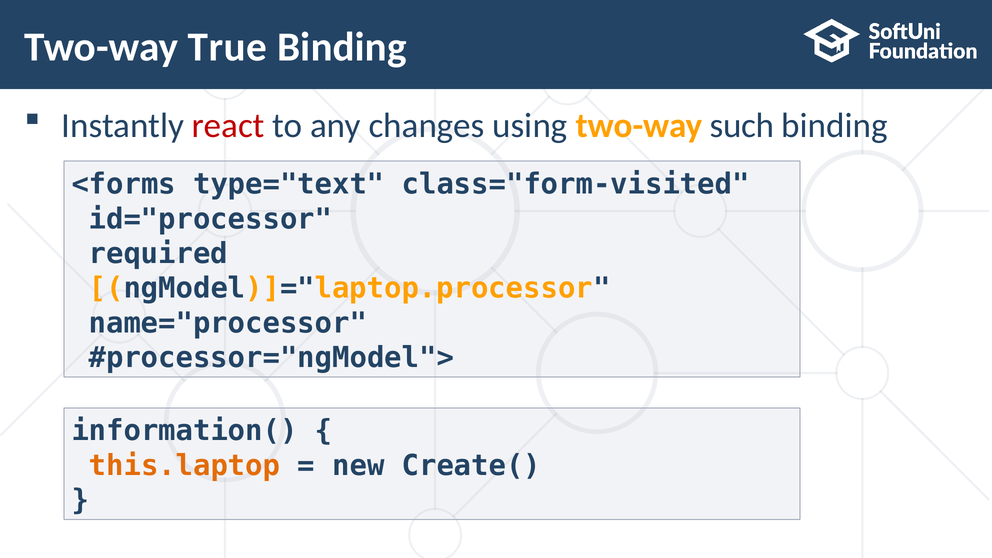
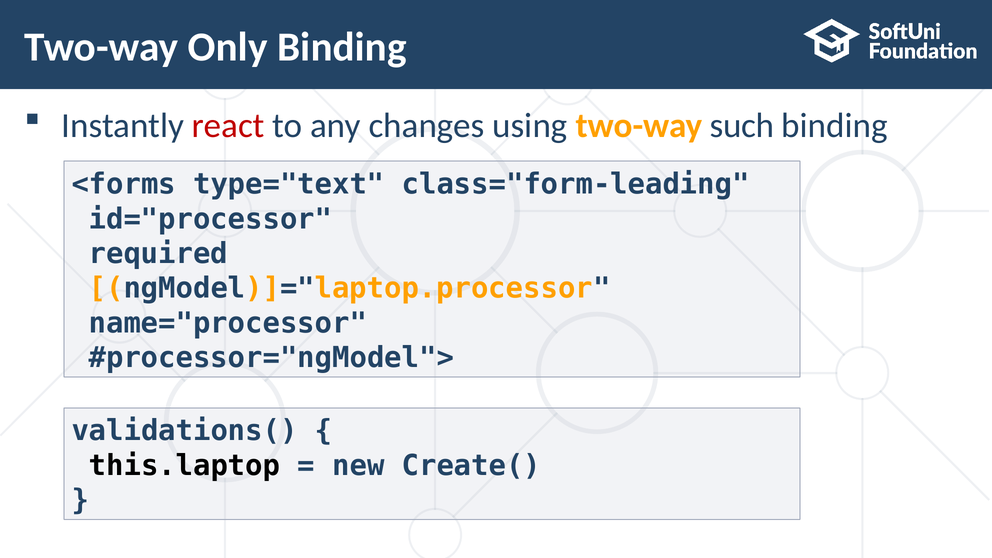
True: True -> Only
class="form-visited: class="form-visited -> class="form-leading
information(: information( -> validations(
this.laptop colour: orange -> black
